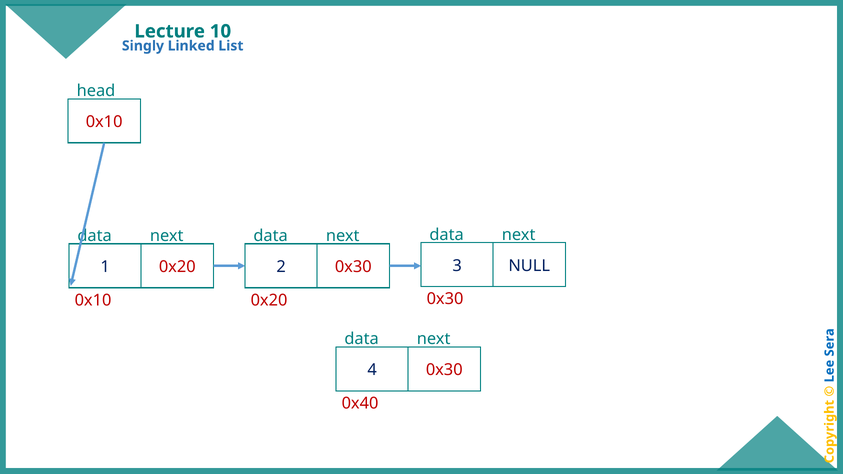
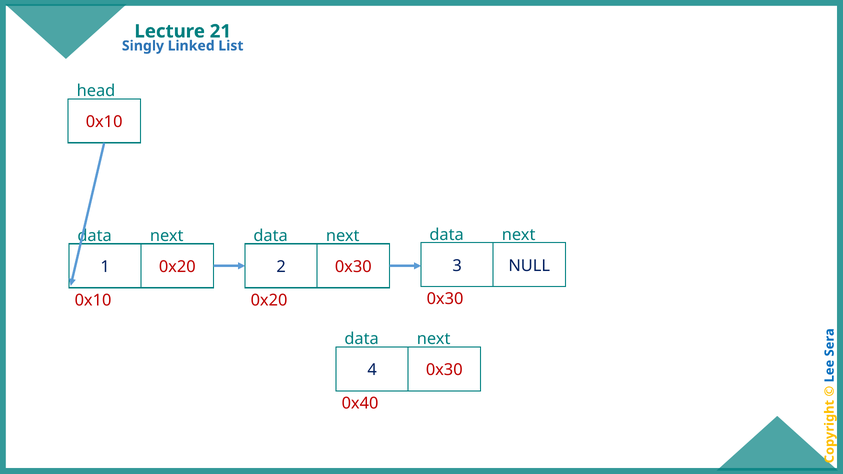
10: 10 -> 21
